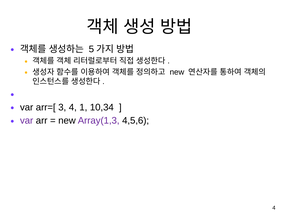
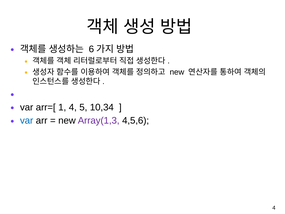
5: 5 -> 6
3: 3 -> 1
1: 1 -> 5
var at (27, 120) colour: purple -> blue
